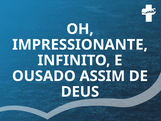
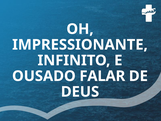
ASSIM: ASSIM -> FALAR
